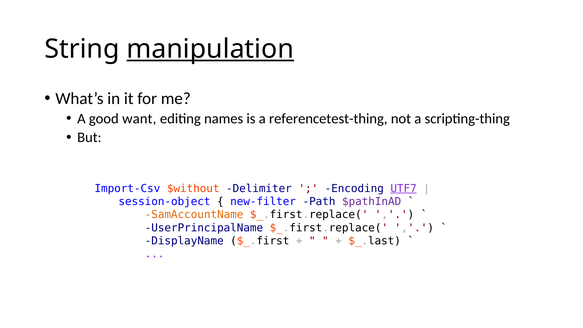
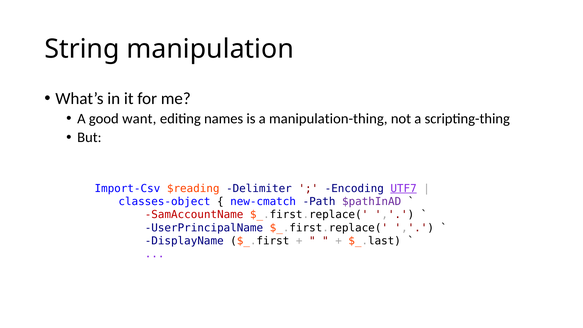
manipulation underline: present -> none
referencetest-thing: referencetest-thing -> manipulation-thing
$without: $without -> $reading
session-object: session-object -> classes-object
new-filter: new-filter -> new-cmatch
SamAccountName colour: orange -> red
